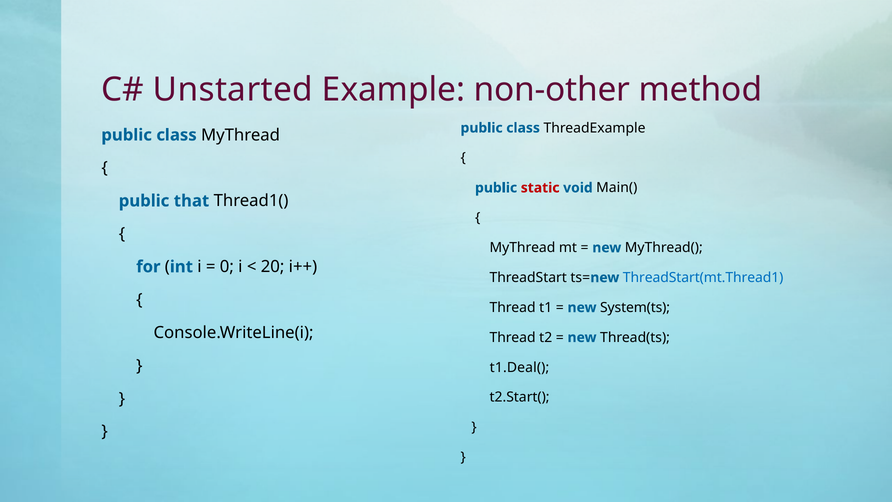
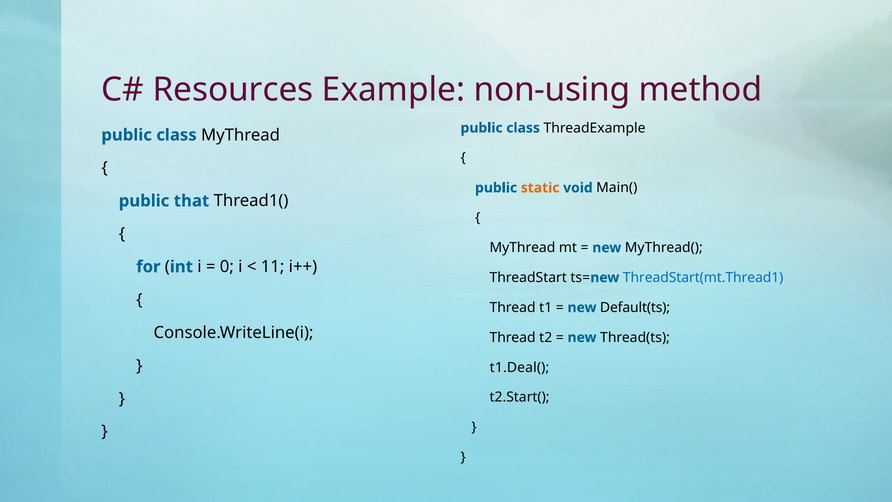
Unstarted: Unstarted -> Resources
non-other: non-other -> non-using
static colour: red -> orange
20: 20 -> 11
System(ts: System(ts -> Default(ts
